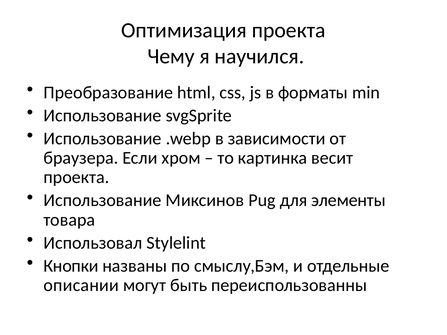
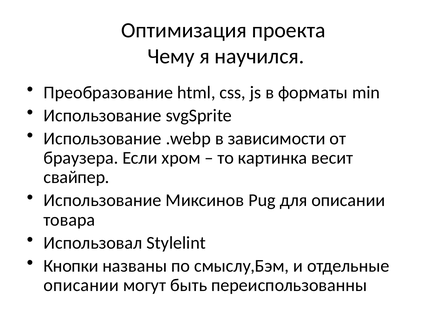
проекта at (76, 177): проекта -> свайпер
для элементы: элементы -> описании
